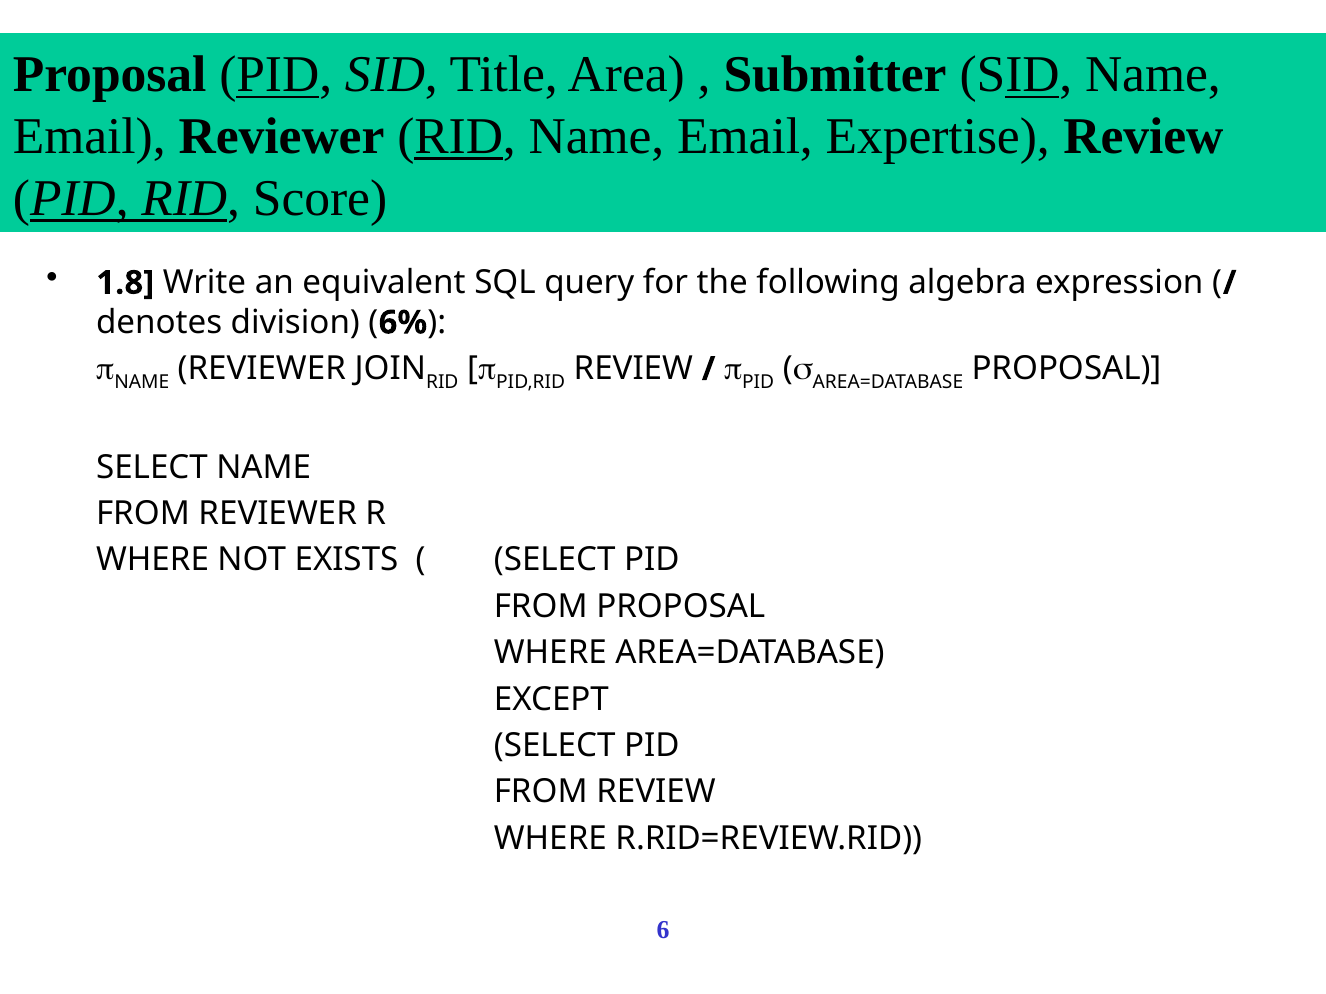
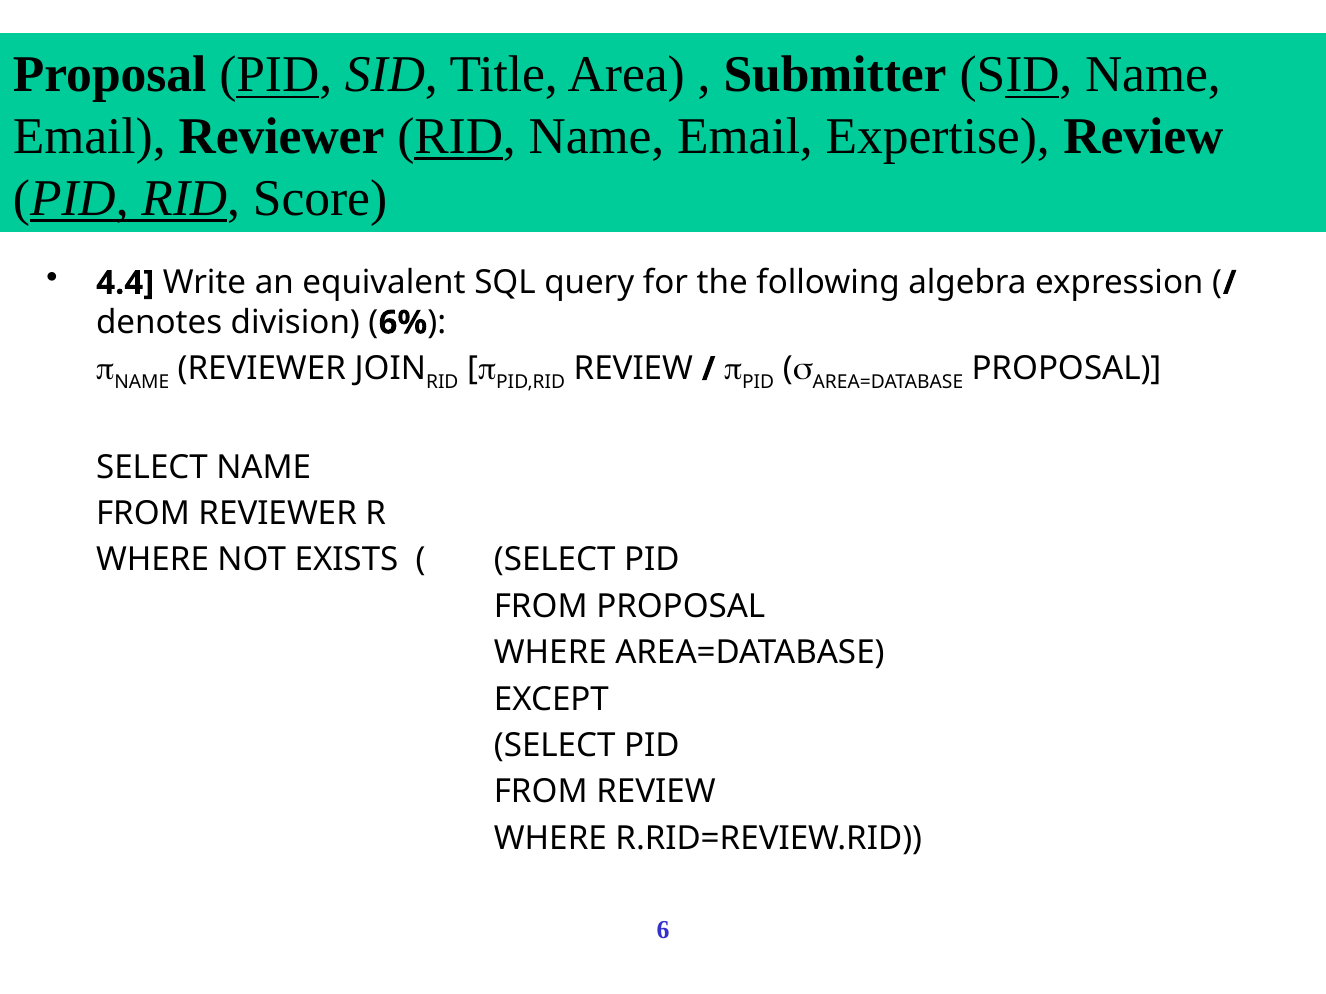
1.8: 1.8 -> 4.4
